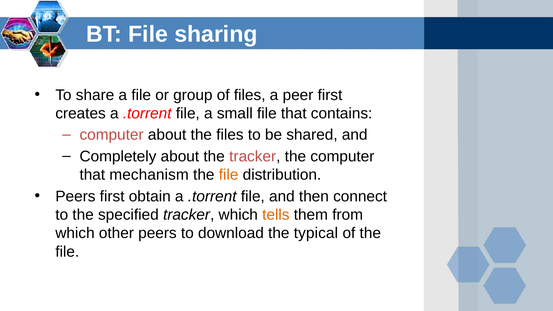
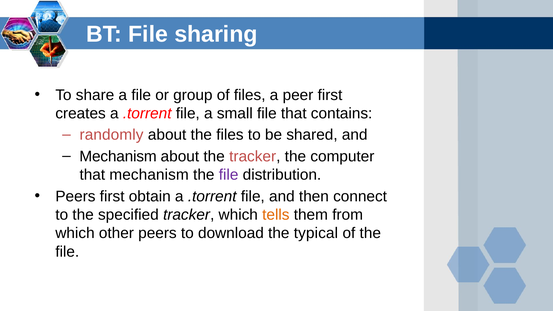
computer at (112, 135): computer -> randomly
Completely at (118, 156): Completely -> Mechanism
file at (229, 175) colour: orange -> purple
